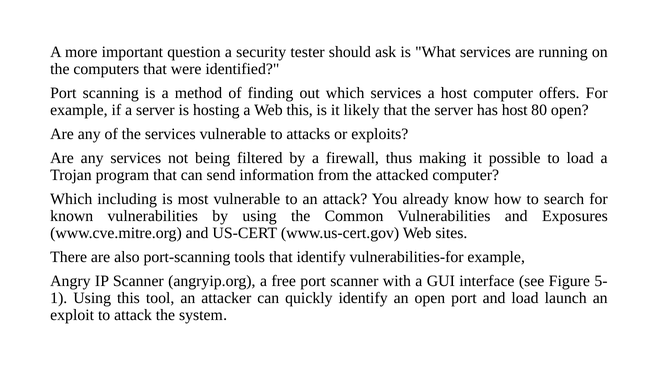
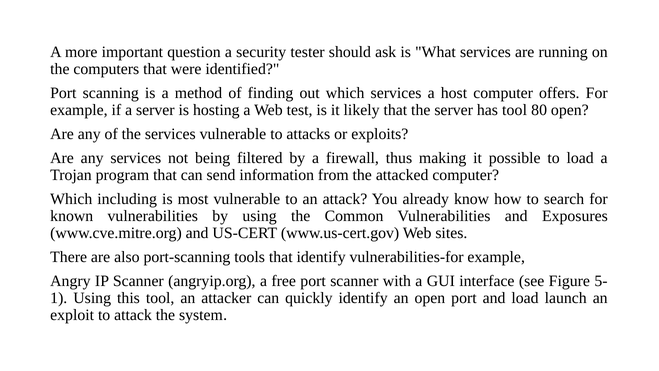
Web this: this -> test
has host: host -> tool
